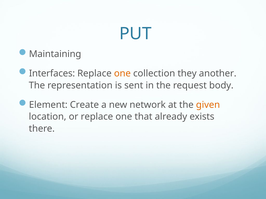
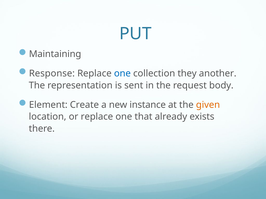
Interfaces: Interfaces -> Response
one at (122, 74) colour: orange -> blue
network: network -> instance
